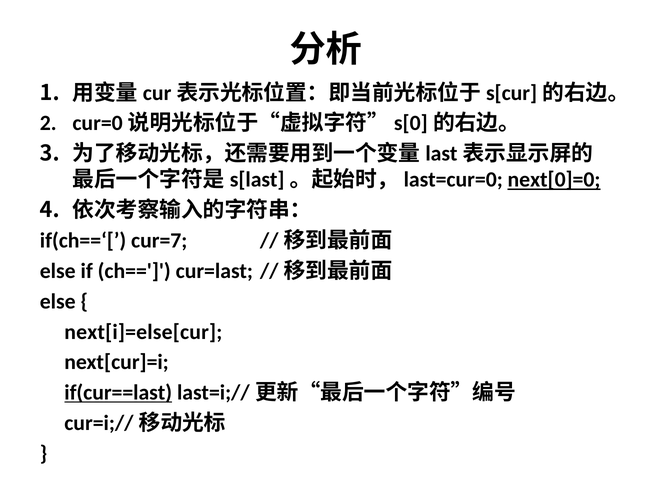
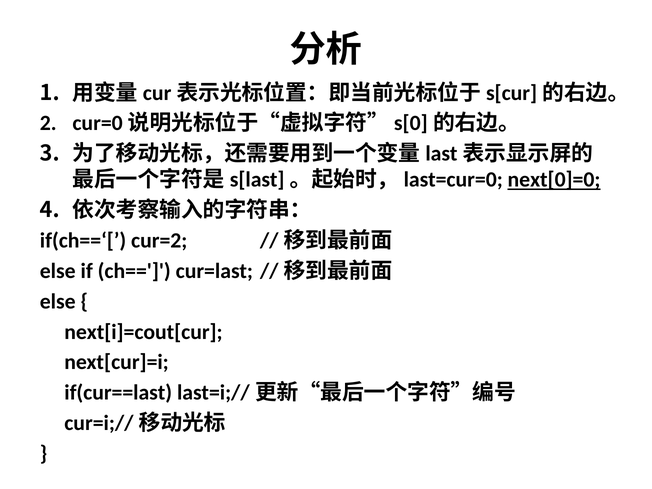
cur=7: cur=7 -> cur=2
next[i]=else[cur: next[i]=else[cur -> next[i]=cout[cur
if(cur==last underline: present -> none
